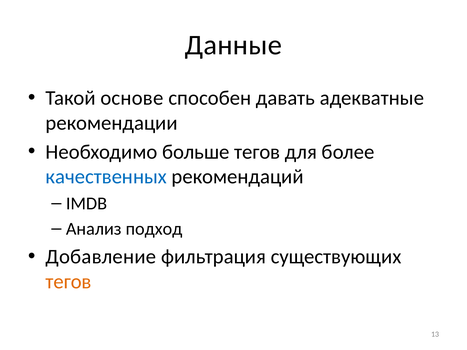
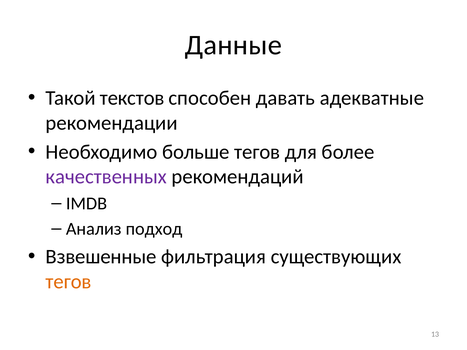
основе: основе -> текстов
качественных colour: blue -> purple
Добавление: Добавление -> Взвешенные
